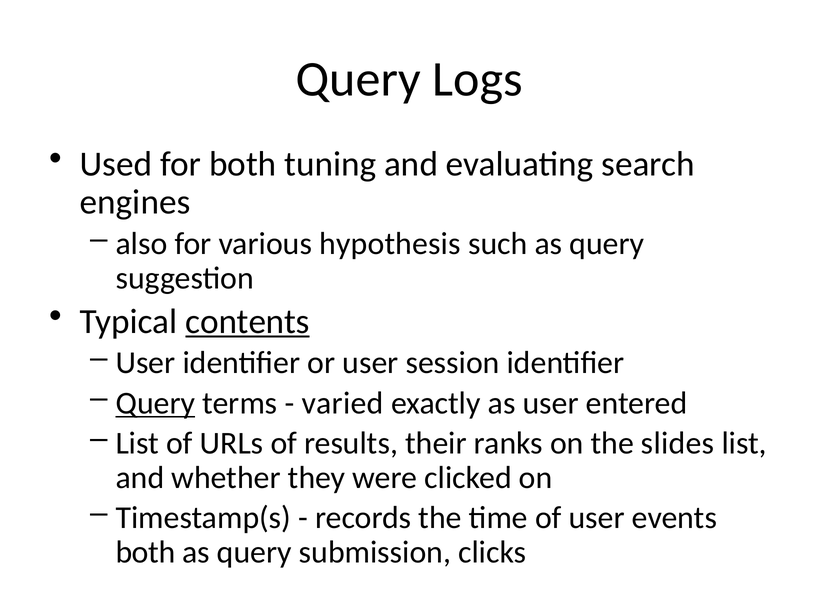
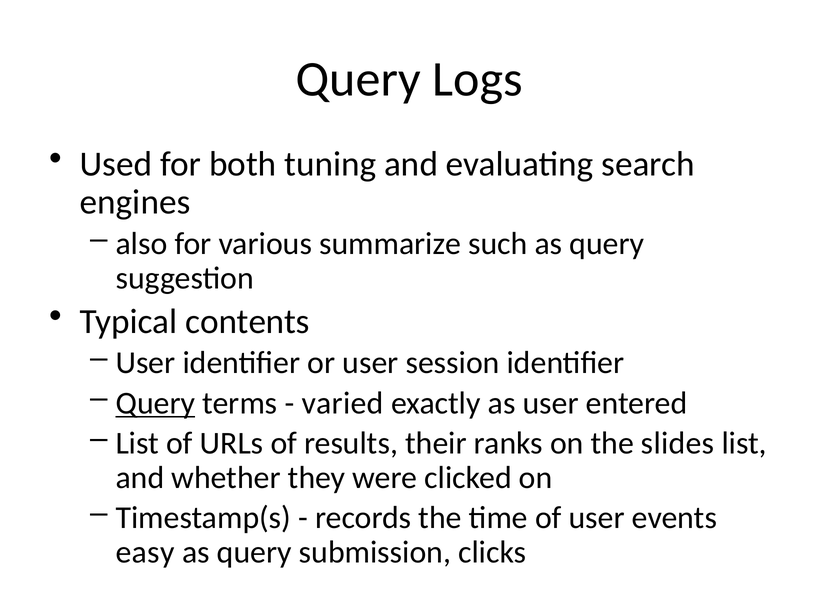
hypothesis: hypothesis -> summarize
contents underline: present -> none
both at (145, 552): both -> easy
